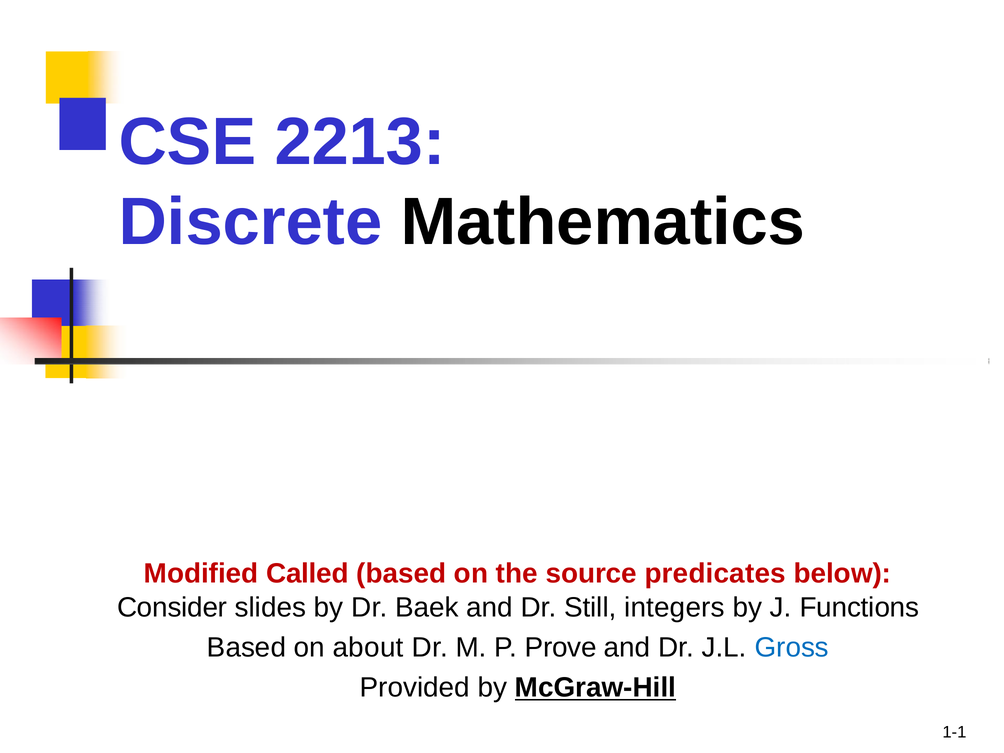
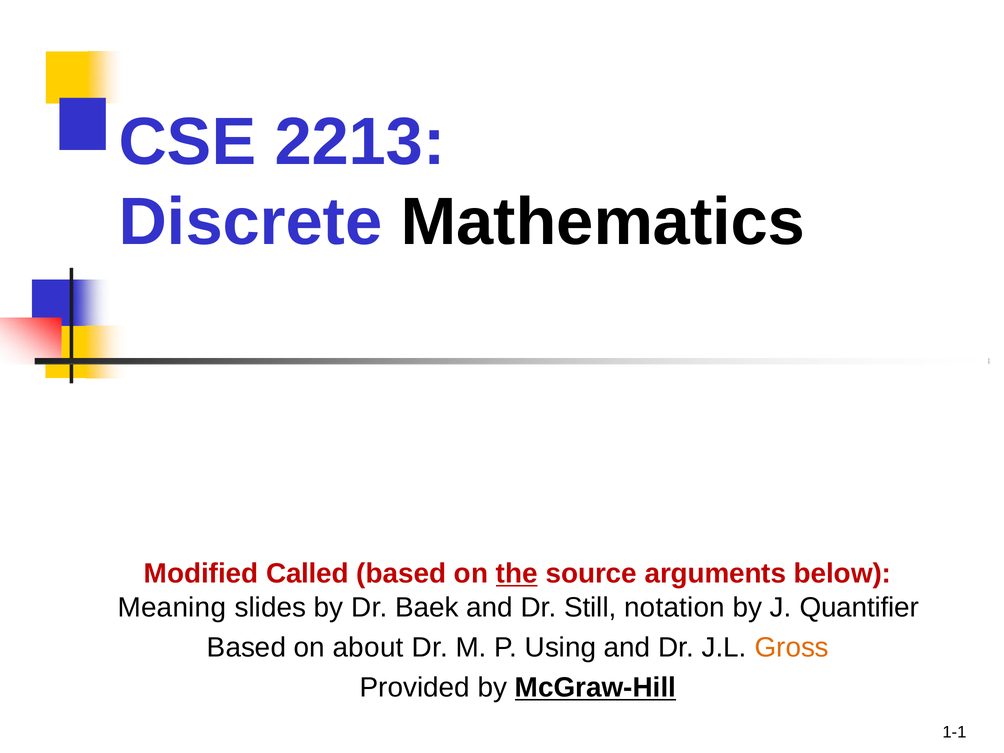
the underline: none -> present
predicates: predicates -> arguments
Consider: Consider -> Meaning
integers: integers -> notation
Functions: Functions -> Quantifier
Prove: Prove -> Using
Gross colour: blue -> orange
